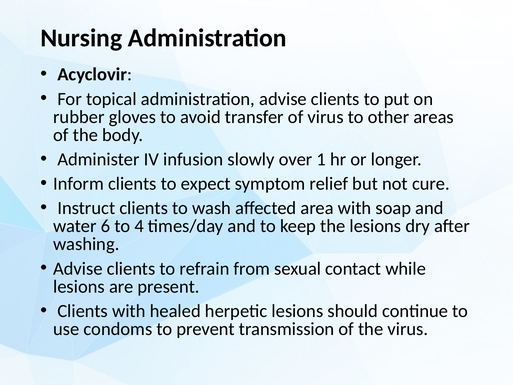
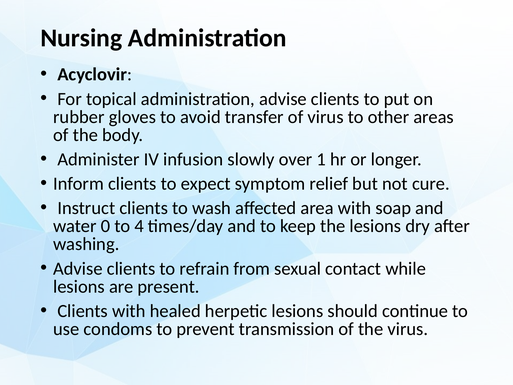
6: 6 -> 0
